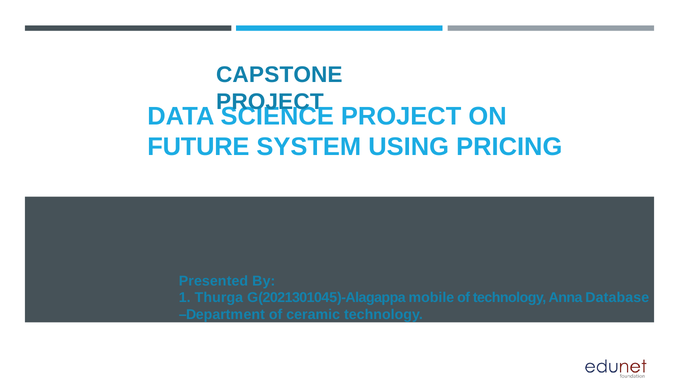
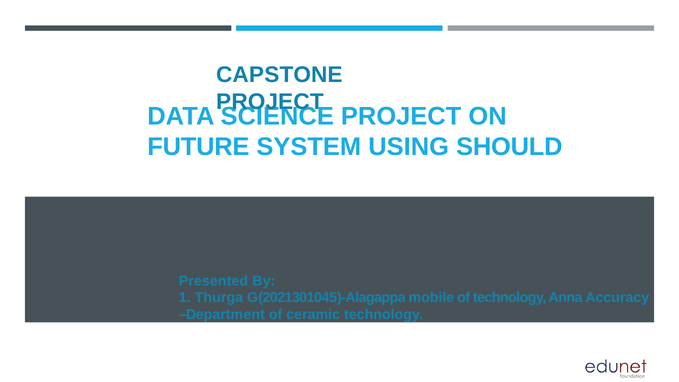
PRICING: PRICING -> SHOULD
Database: Database -> Accuracy
